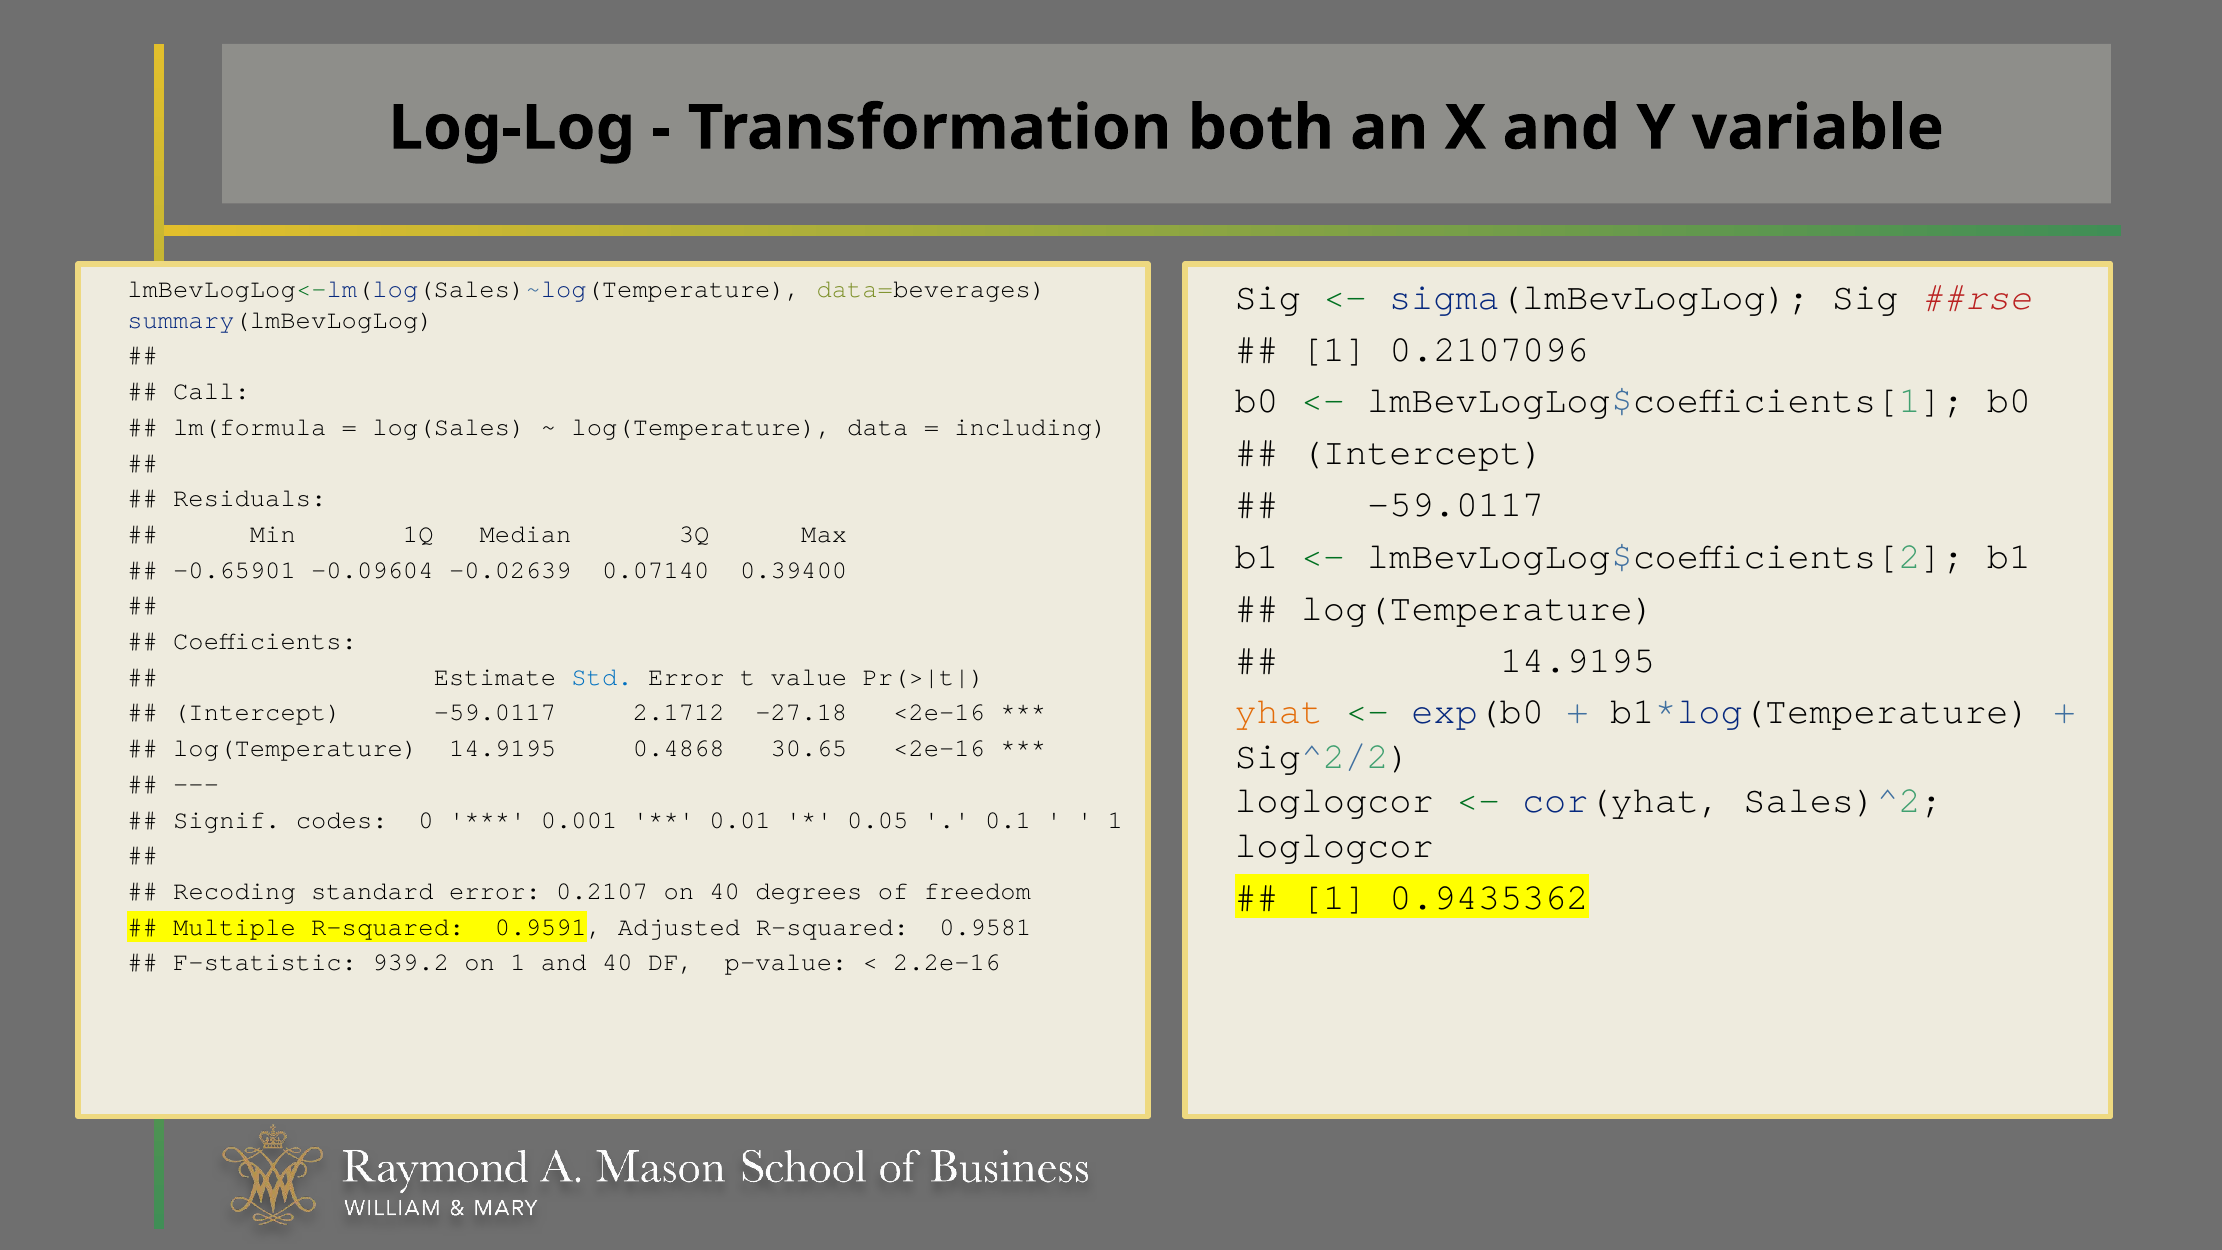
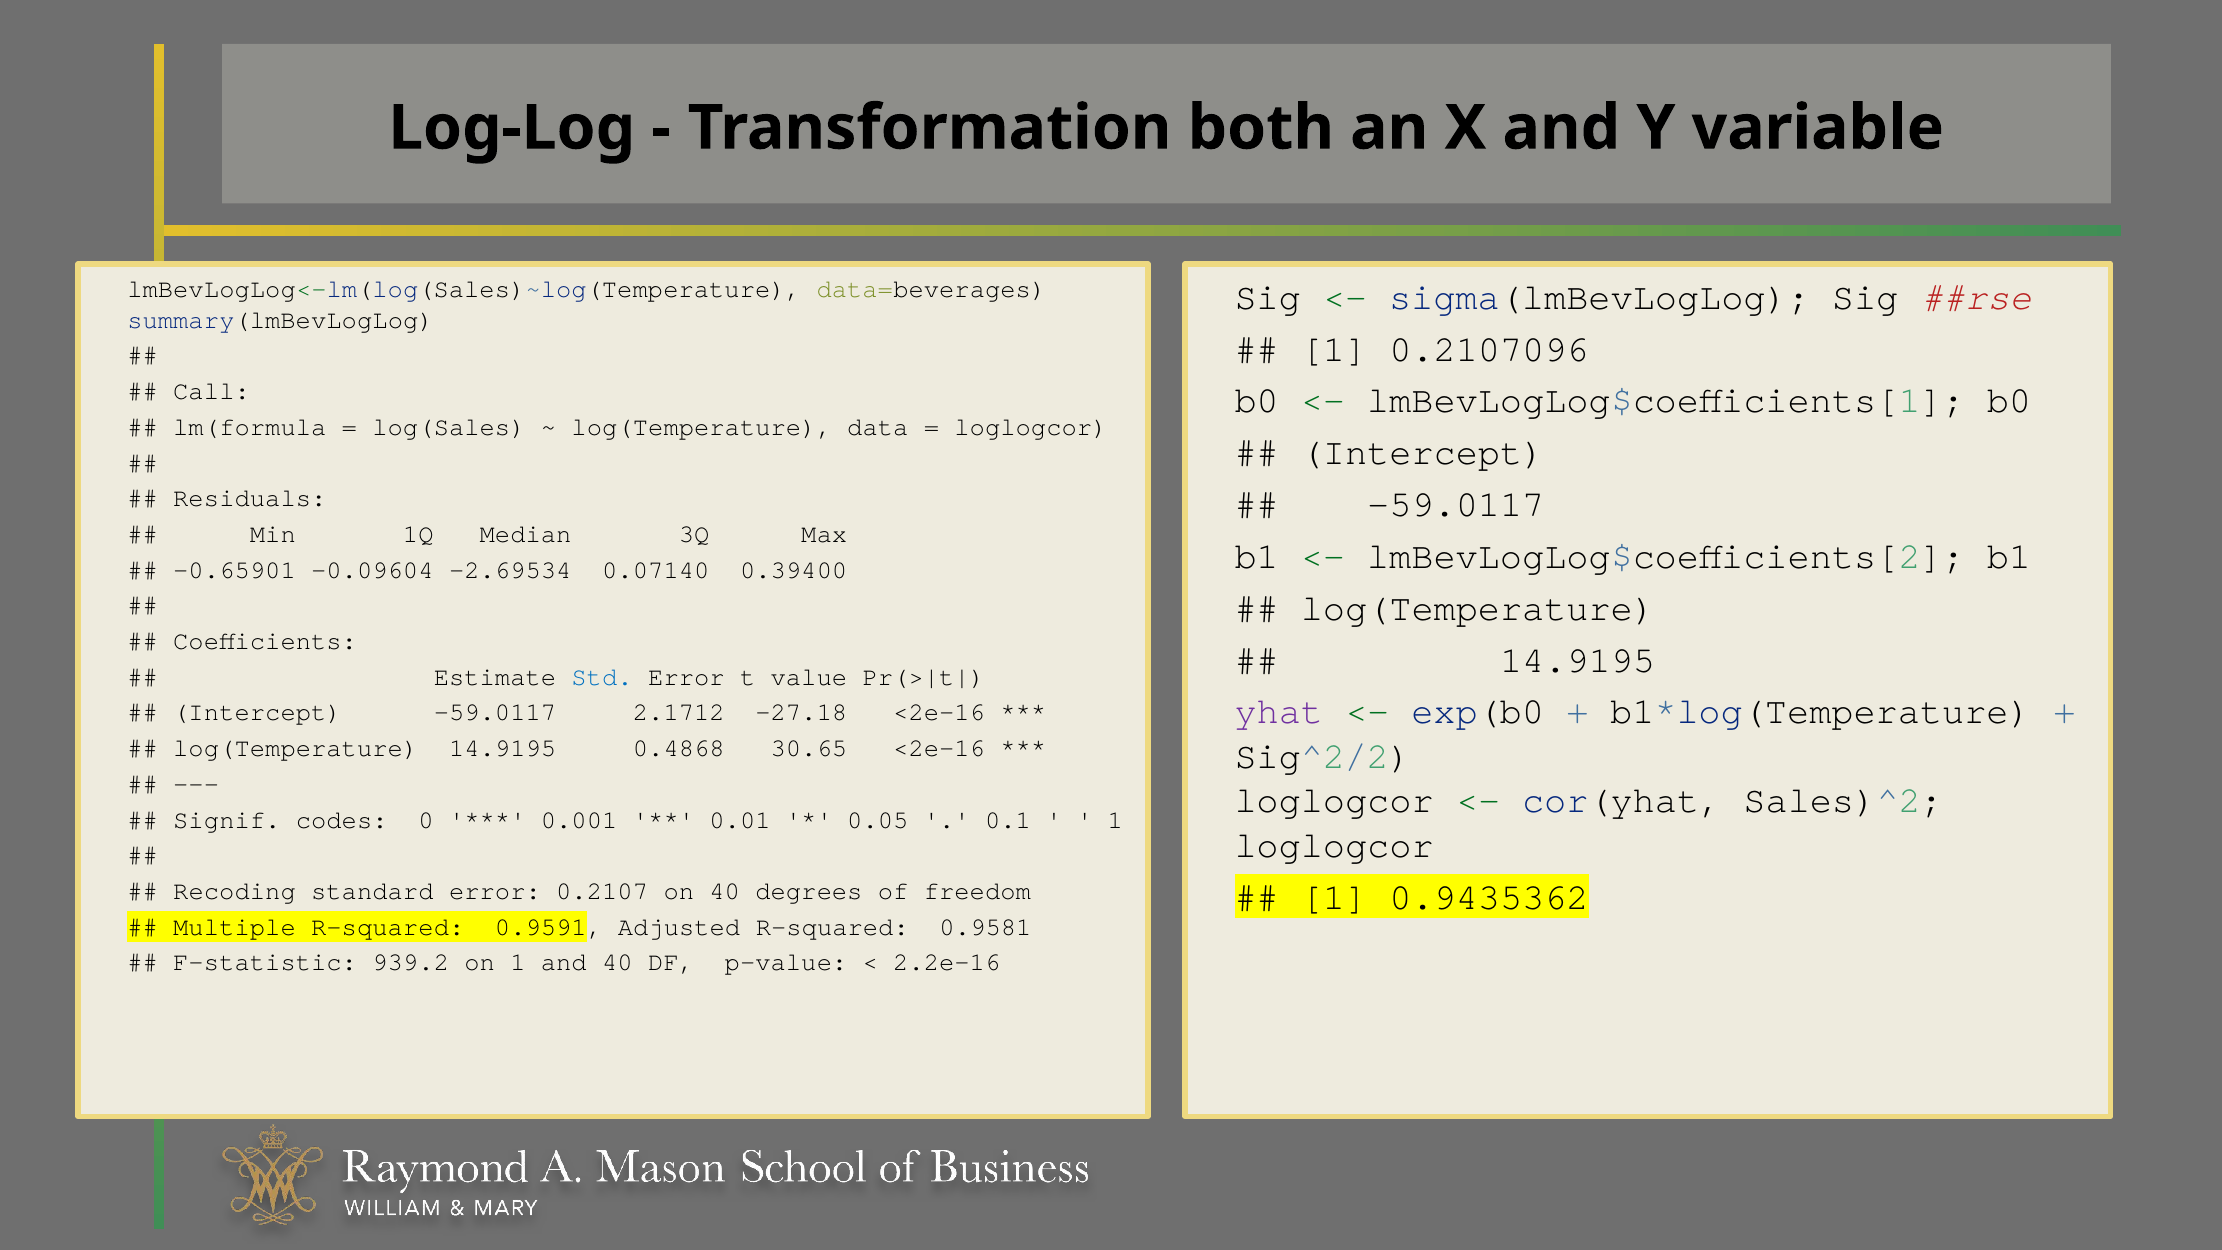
including at (1031, 427): including -> loglogcor
-0.02639: -0.02639 -> -2.69534
yhat colour: orange -> purple
